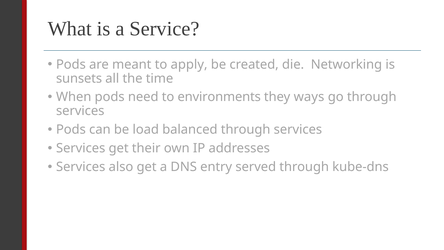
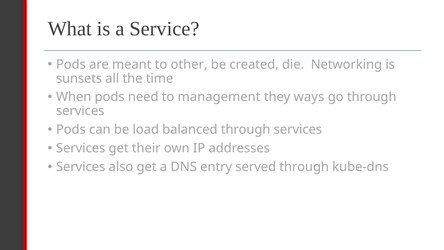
apply: apply -> other
environments: environments -> management
